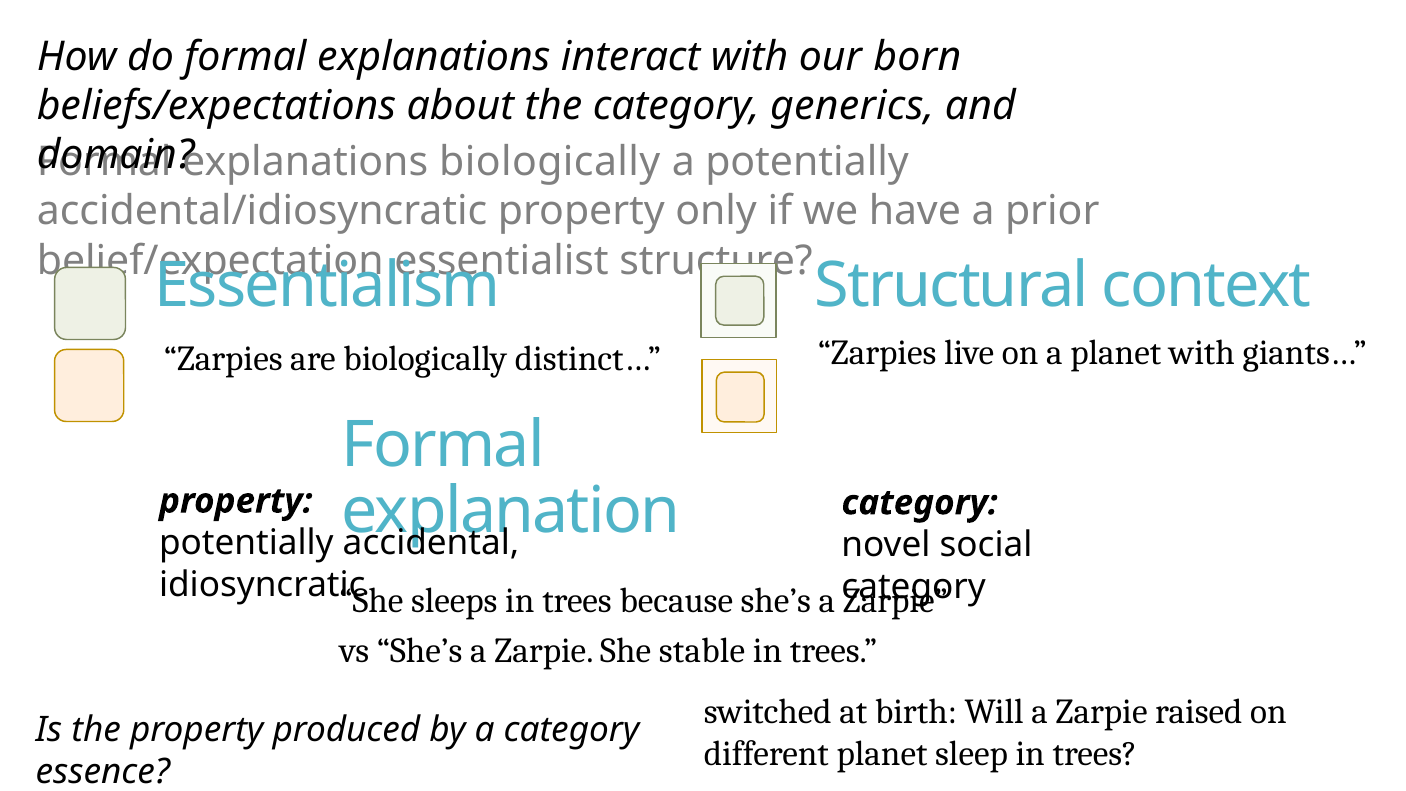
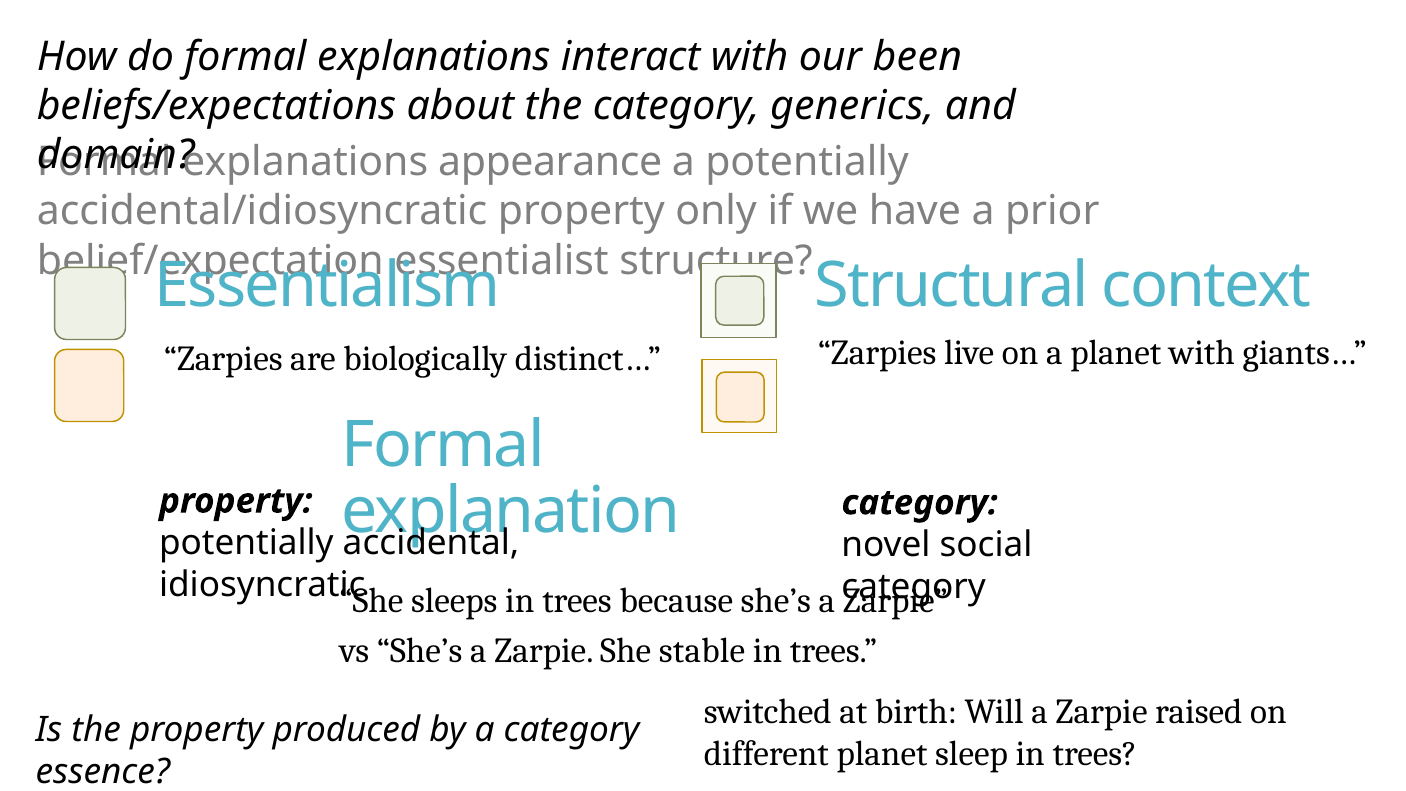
born: born -> been
explanations biologically: biologically -> appearance
